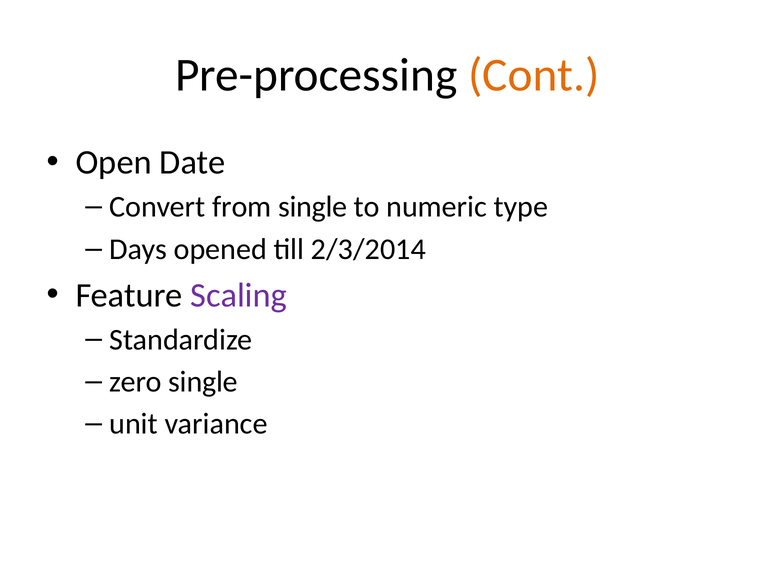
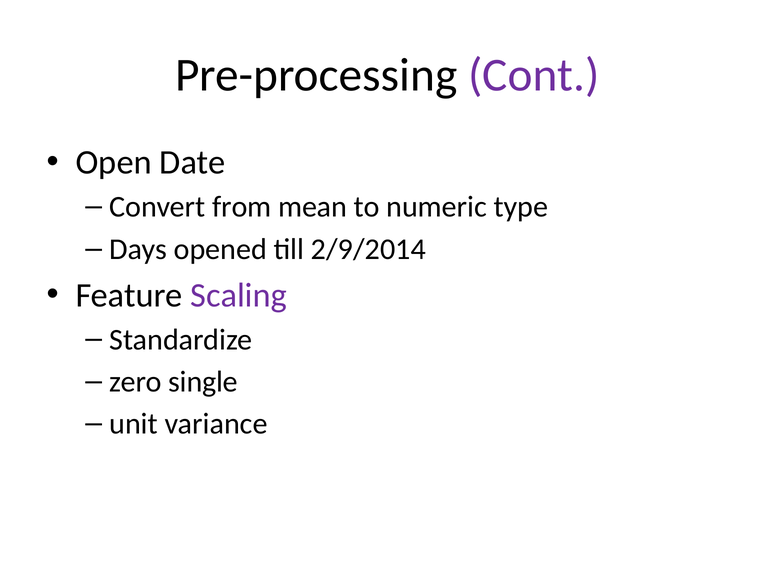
Cont colour: orange -> purple
from single: single -> mean
2/3/2014: 2/3/2014 -> 2/9/2014
